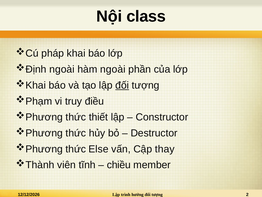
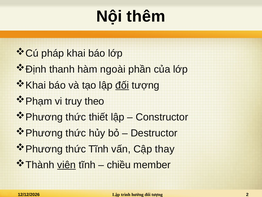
class: class -> thêm
ngoài at (62, 69): ngoài -> thanh
điều: điều -> theo
thức Else: Else -> Tĩnh
viên underline: none -> present
